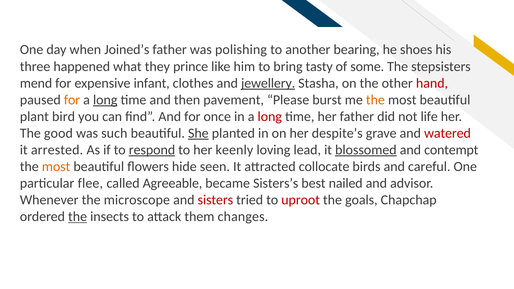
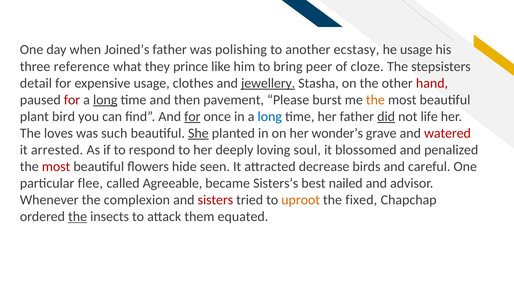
bearing: bearing -> ecstasy
he shoes: shoes -> usage
happened: happened -> reference
tasty: tasty -> peer
some: some -> cloze
mend: mend -> detail
expensive infant: infant -> usage
for at (72, 100) colour: orange -> red
for at (192, 117) underline: none -> present
long at (270, 117) colour: red -> blue
did underline: none -> present
good: good -> loves
despite’s: despite’s -> wonder’s
respond underline: present -> none
keenly: keenly -> deeply
lead: lead -> soul
blossomed underline: present -> none
contempt: contempt -> penalized
most at (56, 167) colour: orange -> red
collocate: collocate -> decrease
microscope: microscope -> complexion
uproot colour: red -> orange
goals: goals -> fixed
changes: changes -> equated
